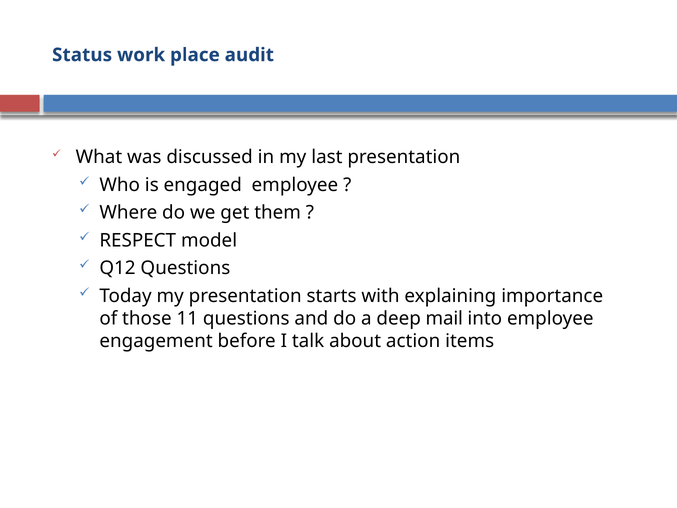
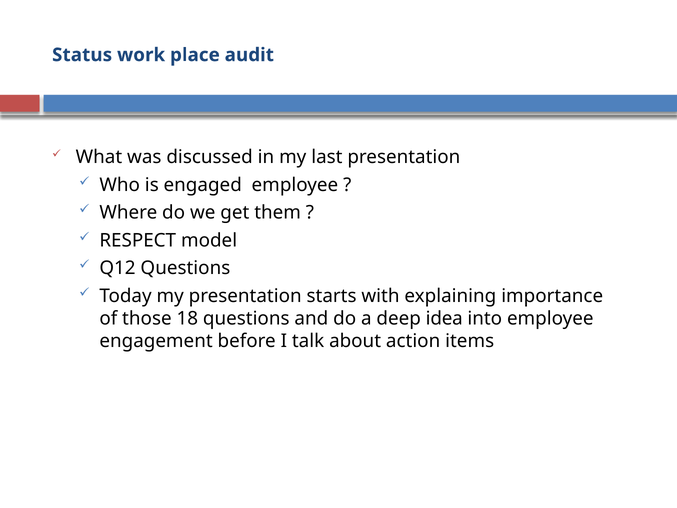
11: 11 -> 18
mail: mail -> idea
